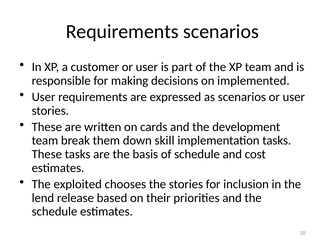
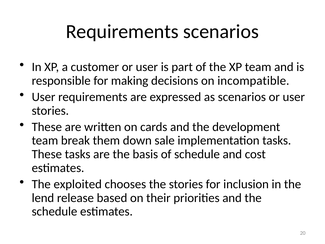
implemented: implemented -> incompatible
skill: skill -> sale
